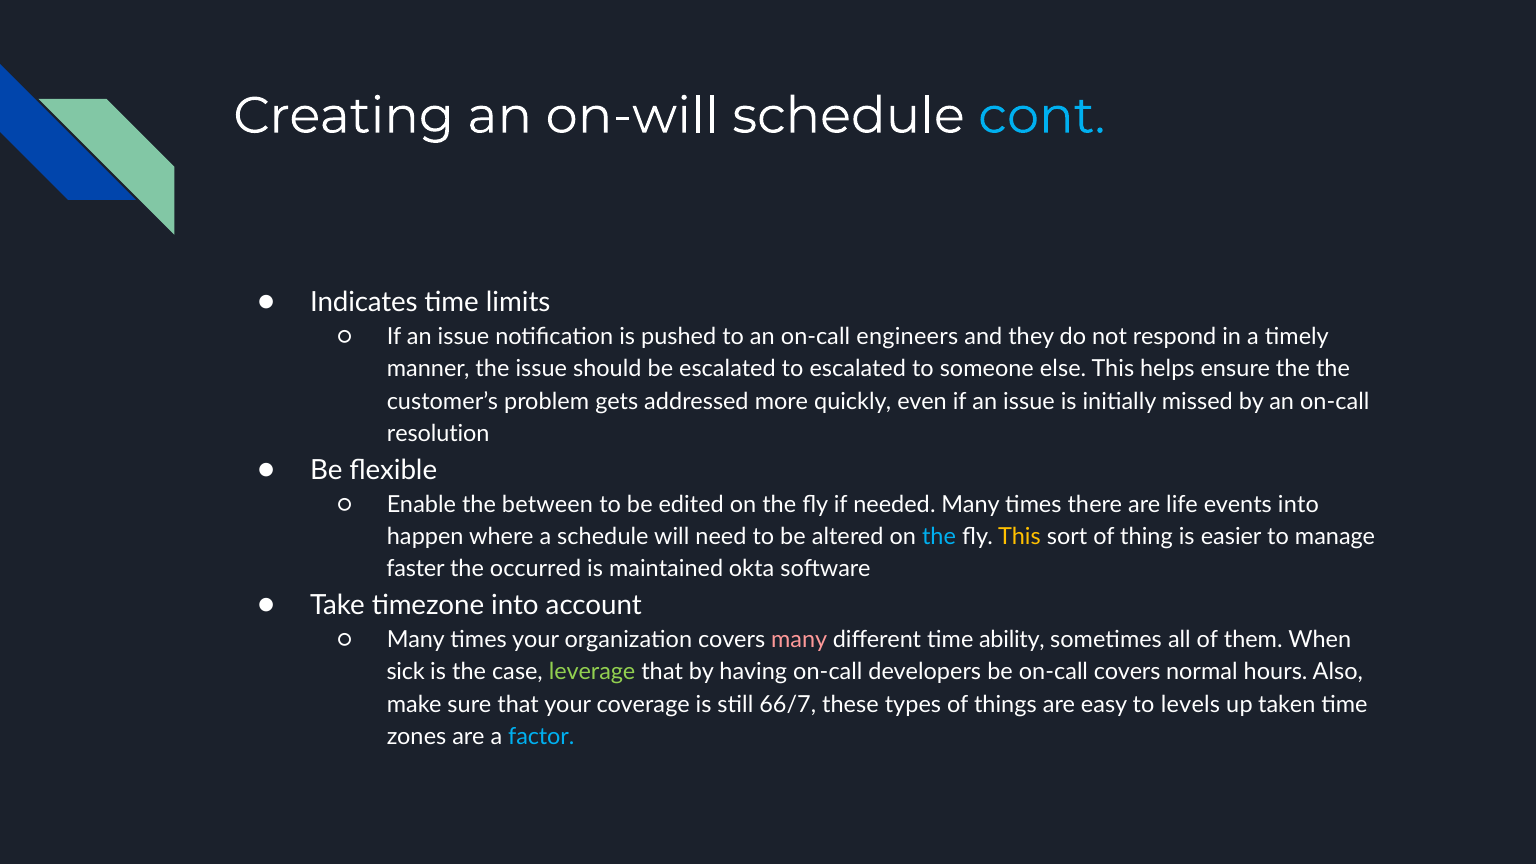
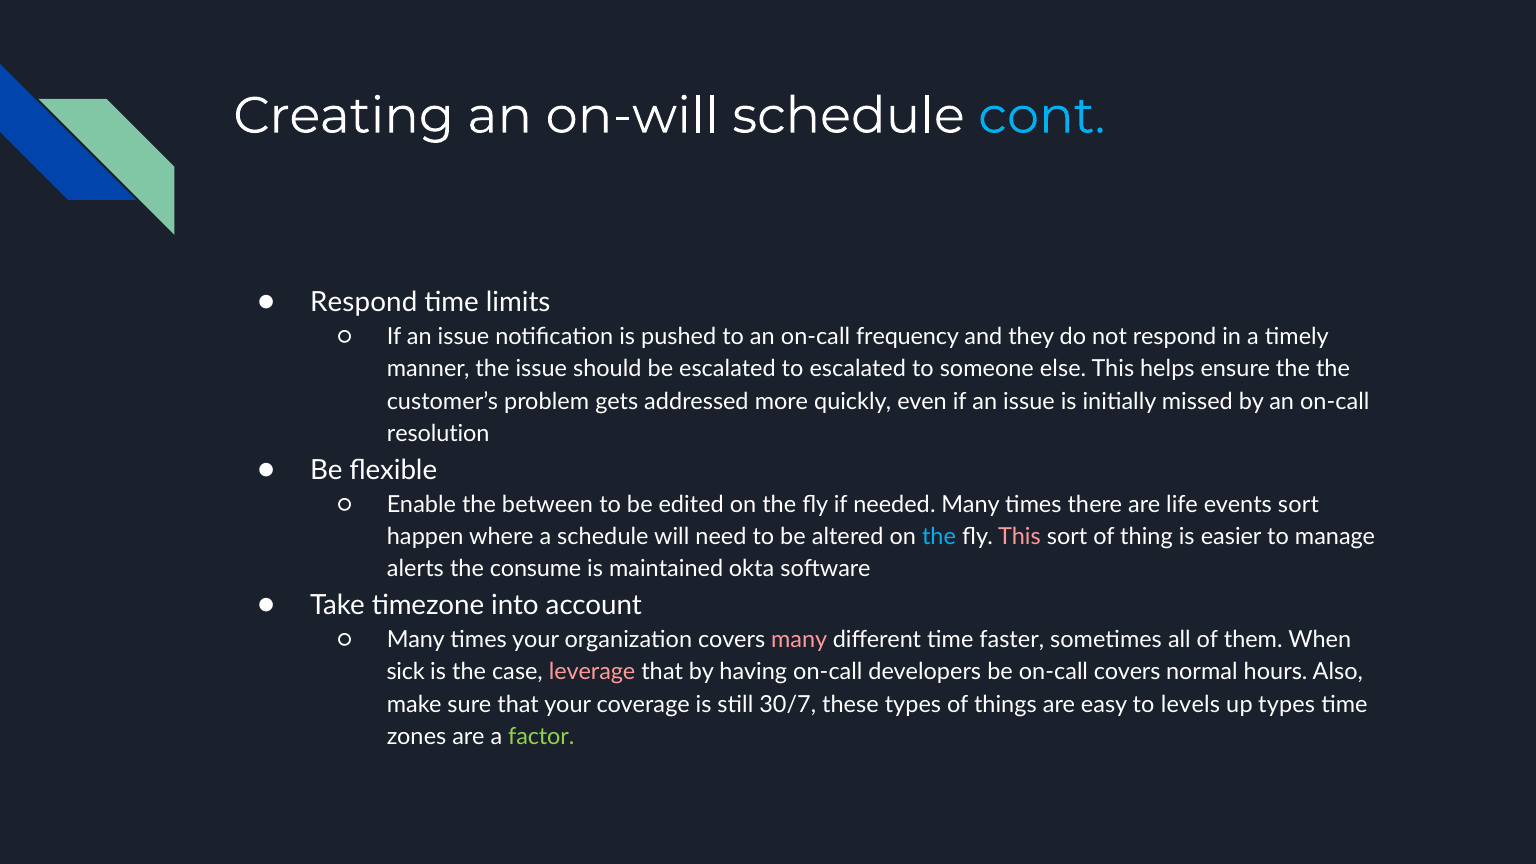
Indicates at (364, 302): Indicates -> Respond
engineers: engineers -> frequency
events into: into -> sort
This at (1019, 537) colour: yellow -> pink
faster: faster -> alerts
occurred: occurred -> consume
ability: ability -> faster
leverage colour: light green -> pink
66/7: 66/7 -> 30/7
up taken: taken -> types
factor colour: light blue -> light green
